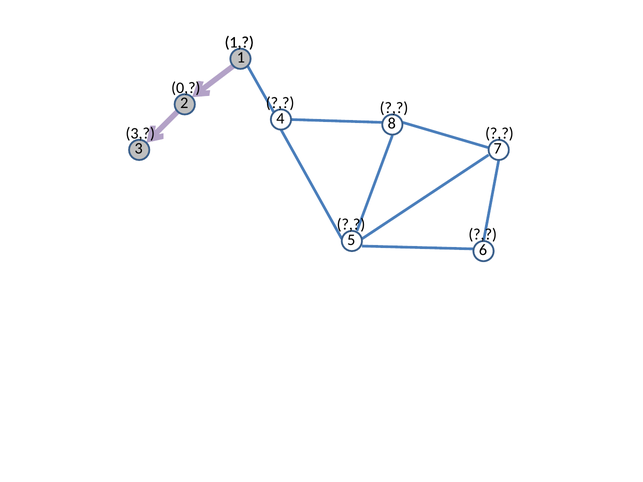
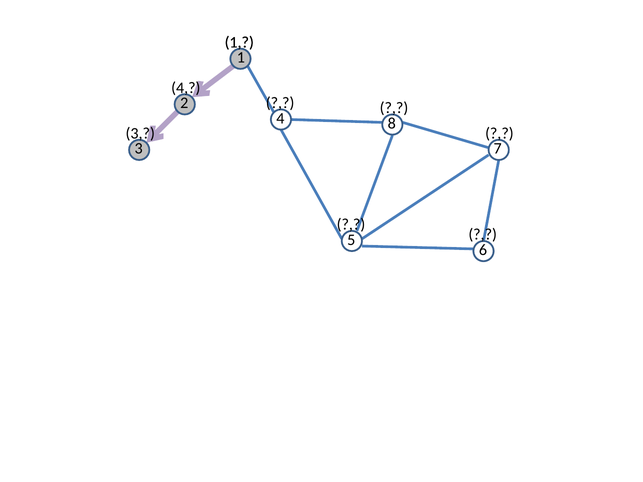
0 at (186, 88): 0 -> 4
